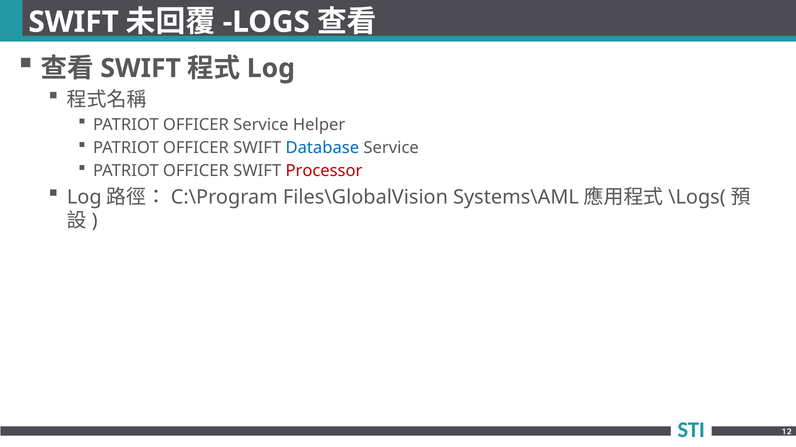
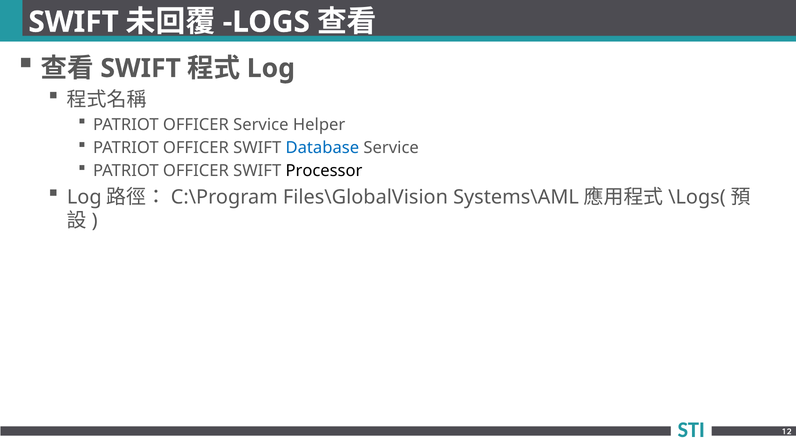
Processor colour: red -> black
